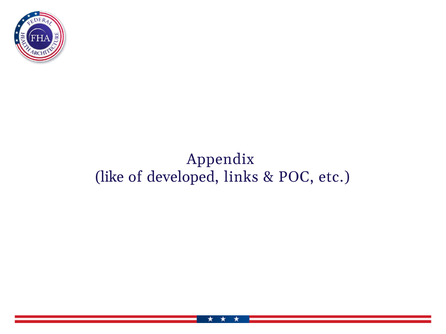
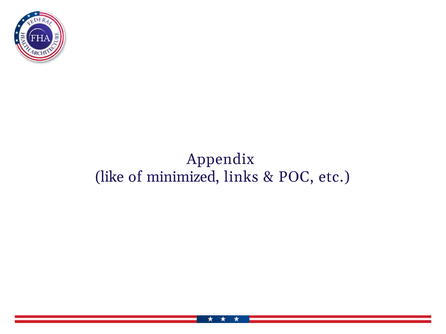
developed: developed -> minimized
